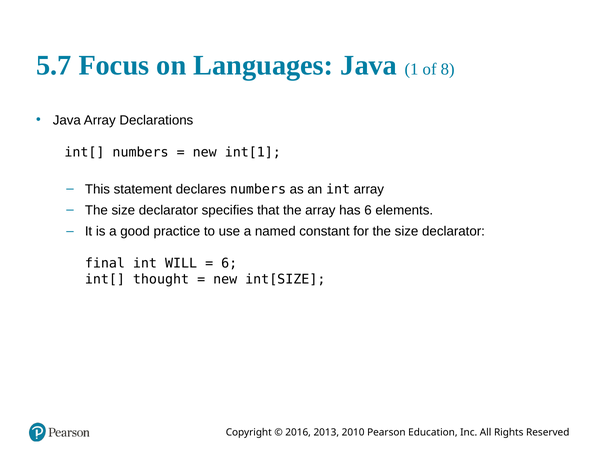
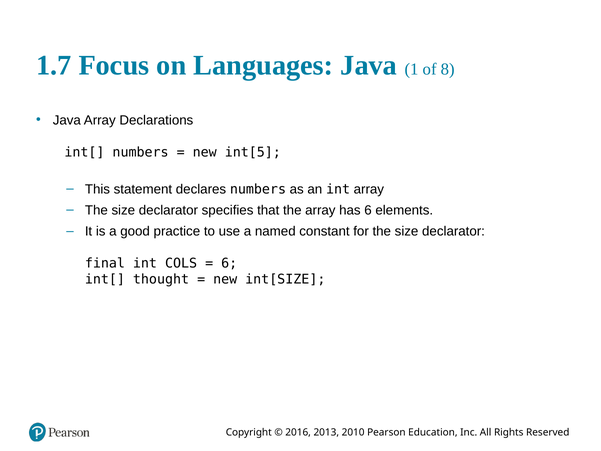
5.7: 5.7 -> 1.7
int[1: int[1 -> int[5
WILL: WILL -> COLS
